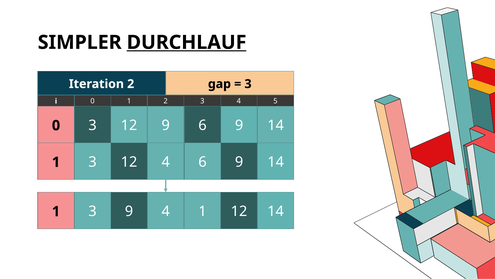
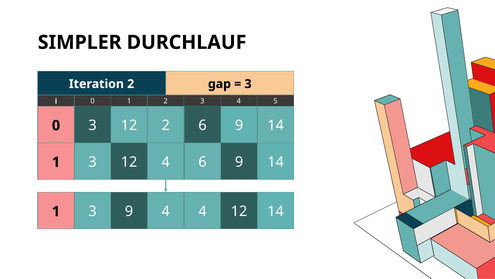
DURCHLAUF underline: present -> none
9 at (166, 125): 9 -> 2
9 4 1: 1 -> 4
